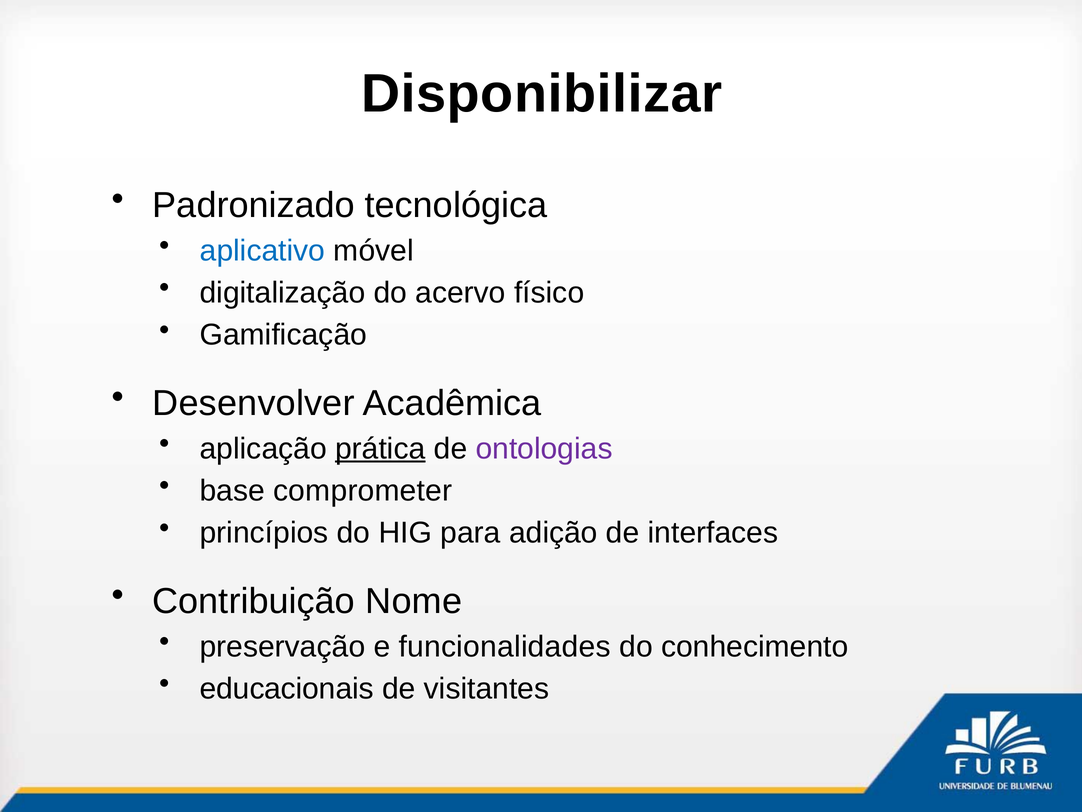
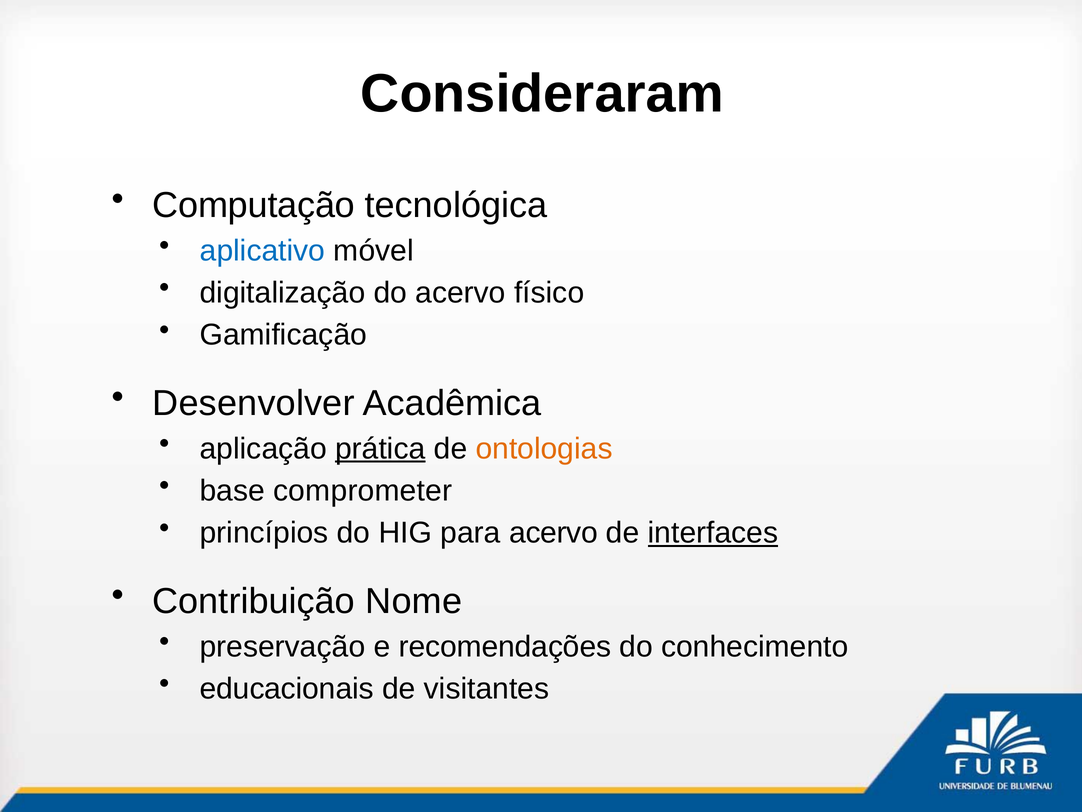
Disponibilizar: Disponibilizar -> Consideraram
Padronizado: Padronizado -> Computação
ontologias colour: purple -> orange
para adição: adição -> acervo
interfaces underline: none -> present
funcionalidades: funcionalidades -> recomendações
